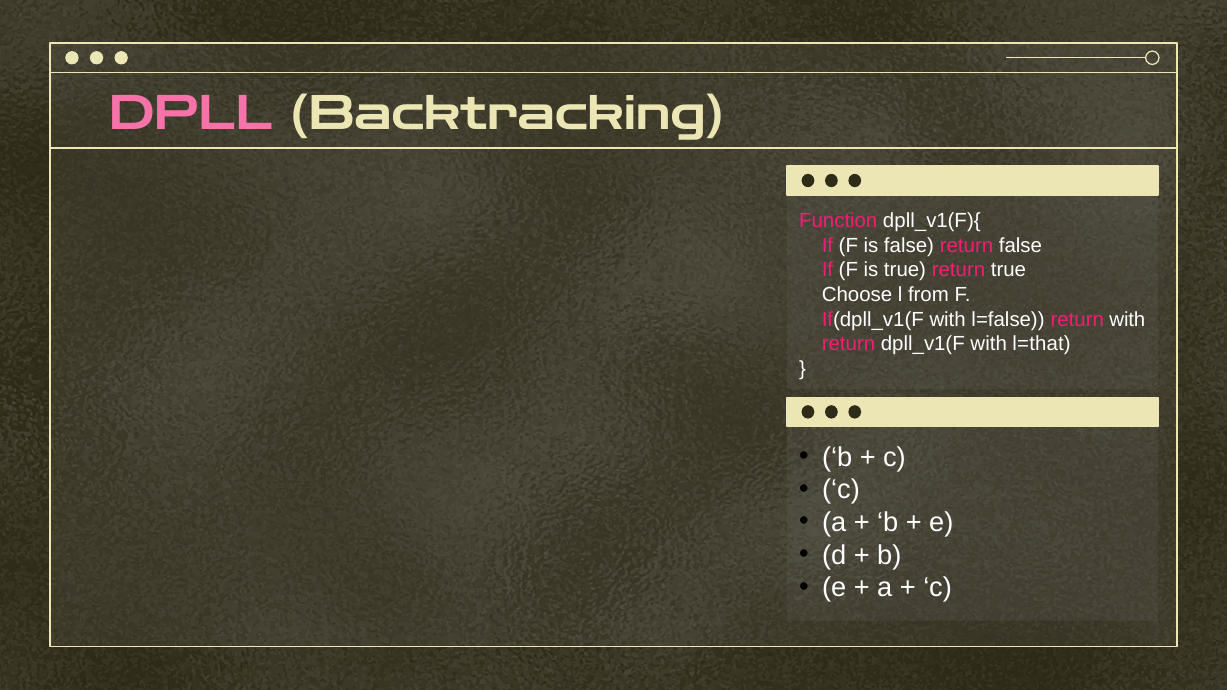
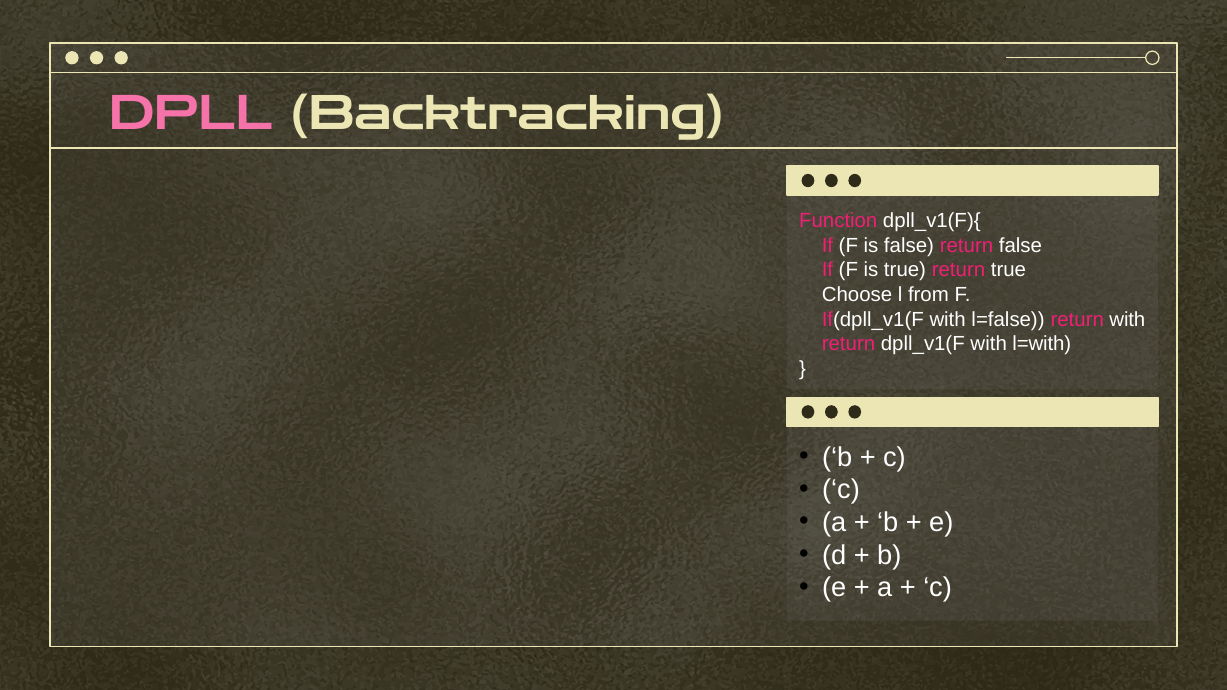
l=that: l=that -> l=with
